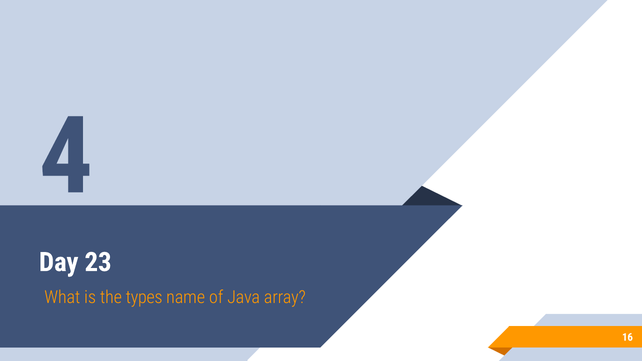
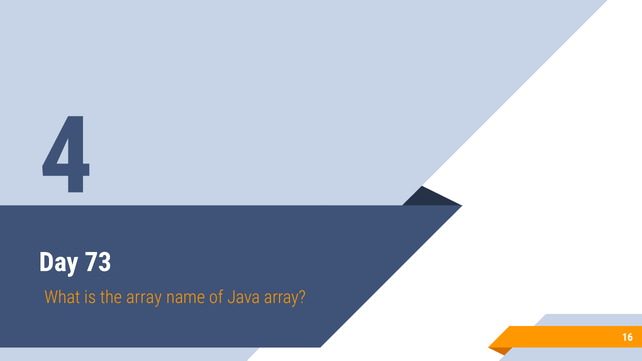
23: 23 -> 73
the types: types -> array
